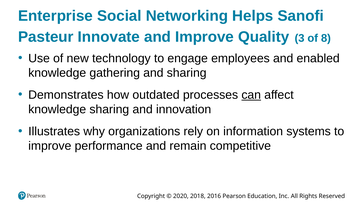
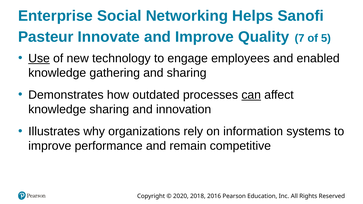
3: 3 -> 7
8: 8 -> 5
Use underline: none -> present
